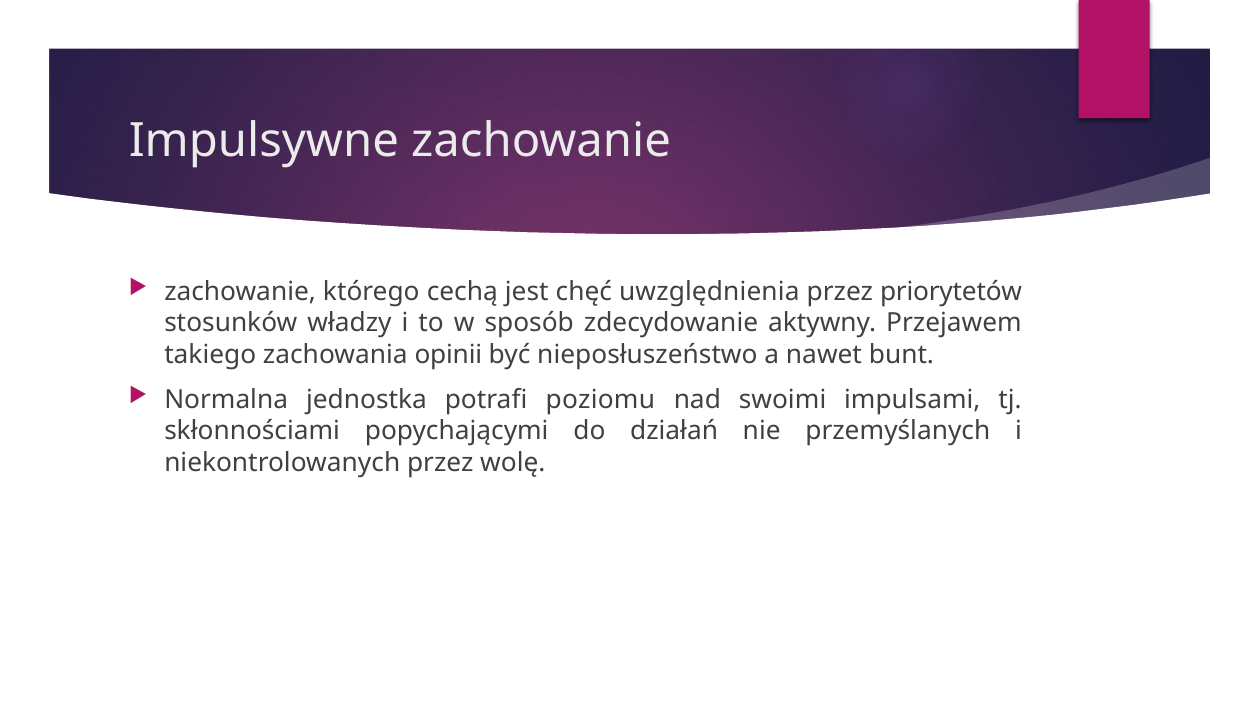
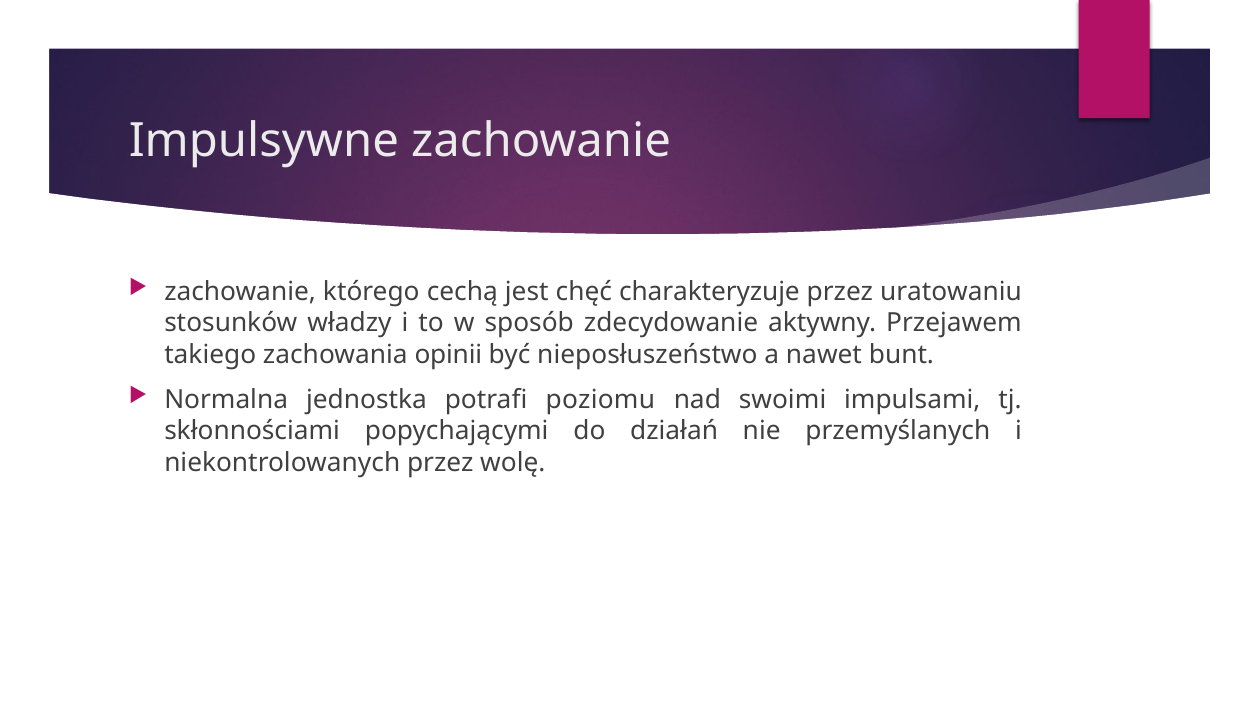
uwzględnienia: uwzględnienia -> charakteryzuje
priorytetów: priorytetów -> uratowaniu
